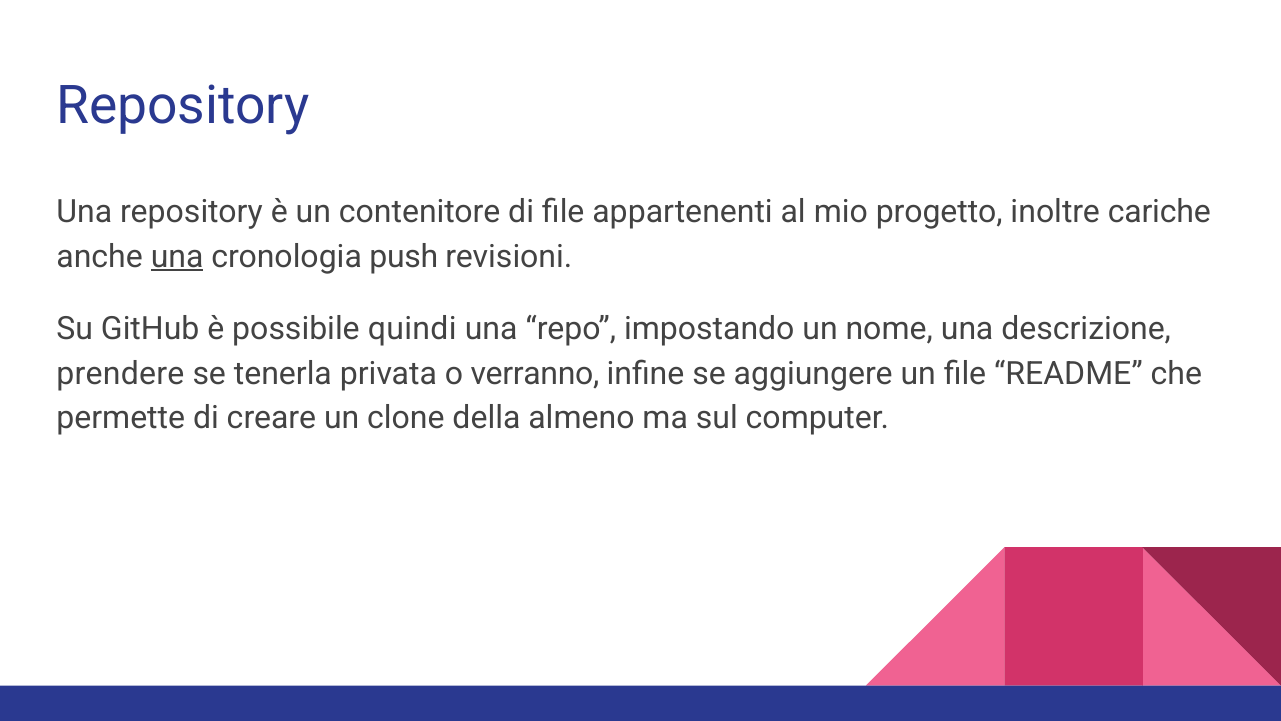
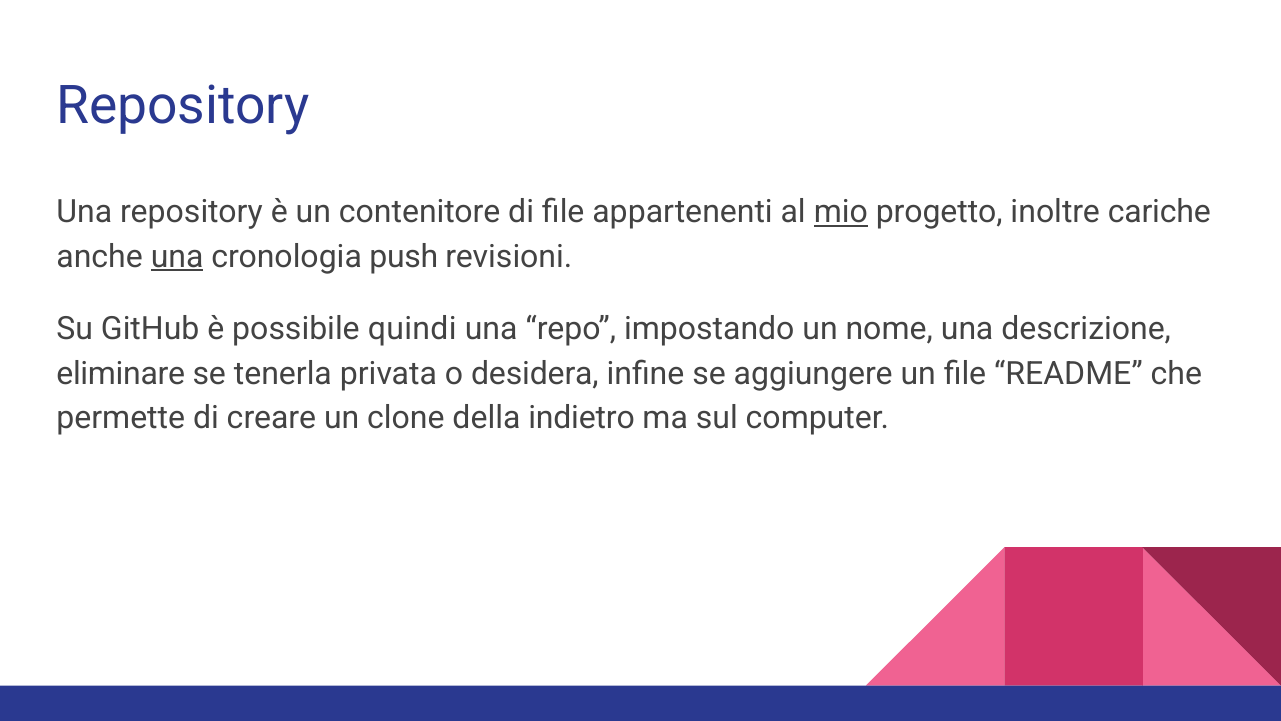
mio underline: none -> present
prendere: prendere -> eliminare
verranno: verranno -> desidera
almeno: almeno -> indietro
